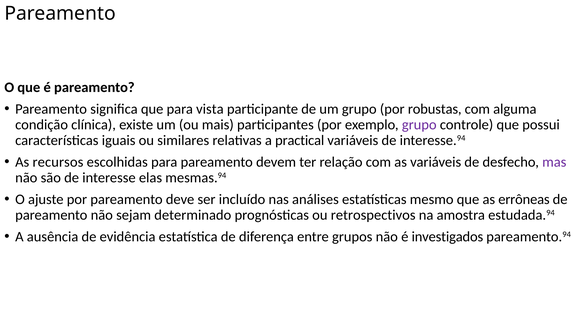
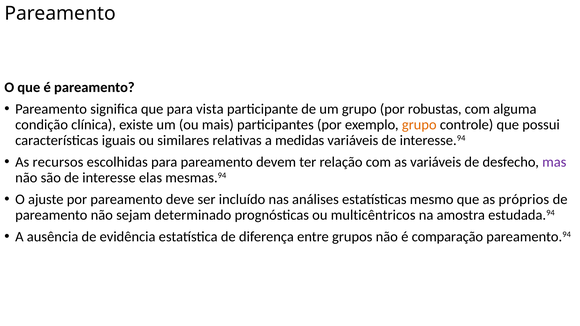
grupo at (419, 125) colour: purple -> orange
practical: practical -> medidas
errôneas: errôneas -> próprios
retrospectivos: retrospectivos -> multicêntricos
investigados: investigados -> comparação
